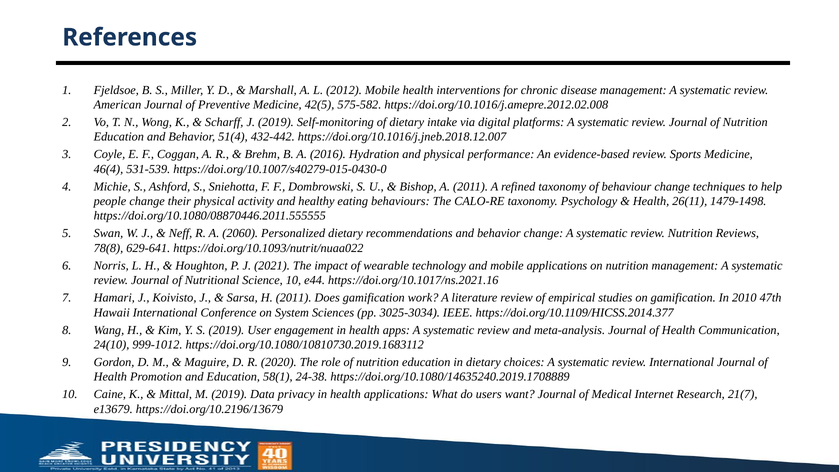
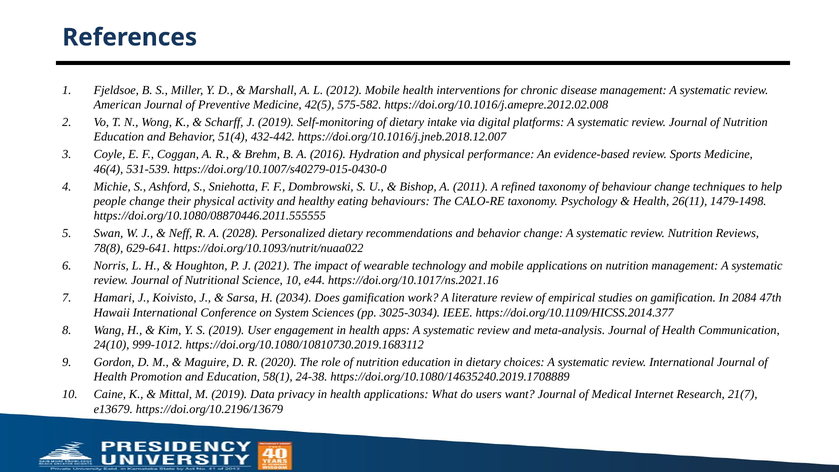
2060: 2060 -> 2028
H 2011: 2011 -> 2034
2010: 2010 -> 2084
